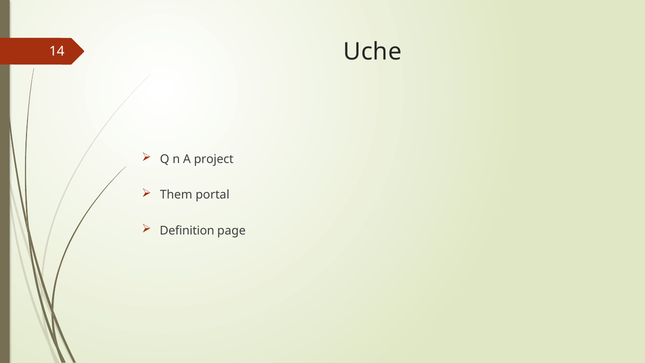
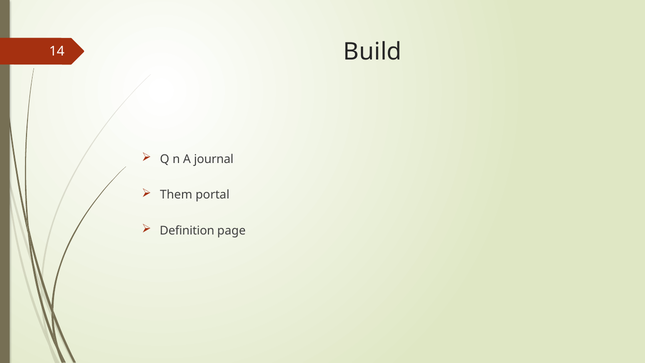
Uche: Uche -> Build
project: project -> journal
